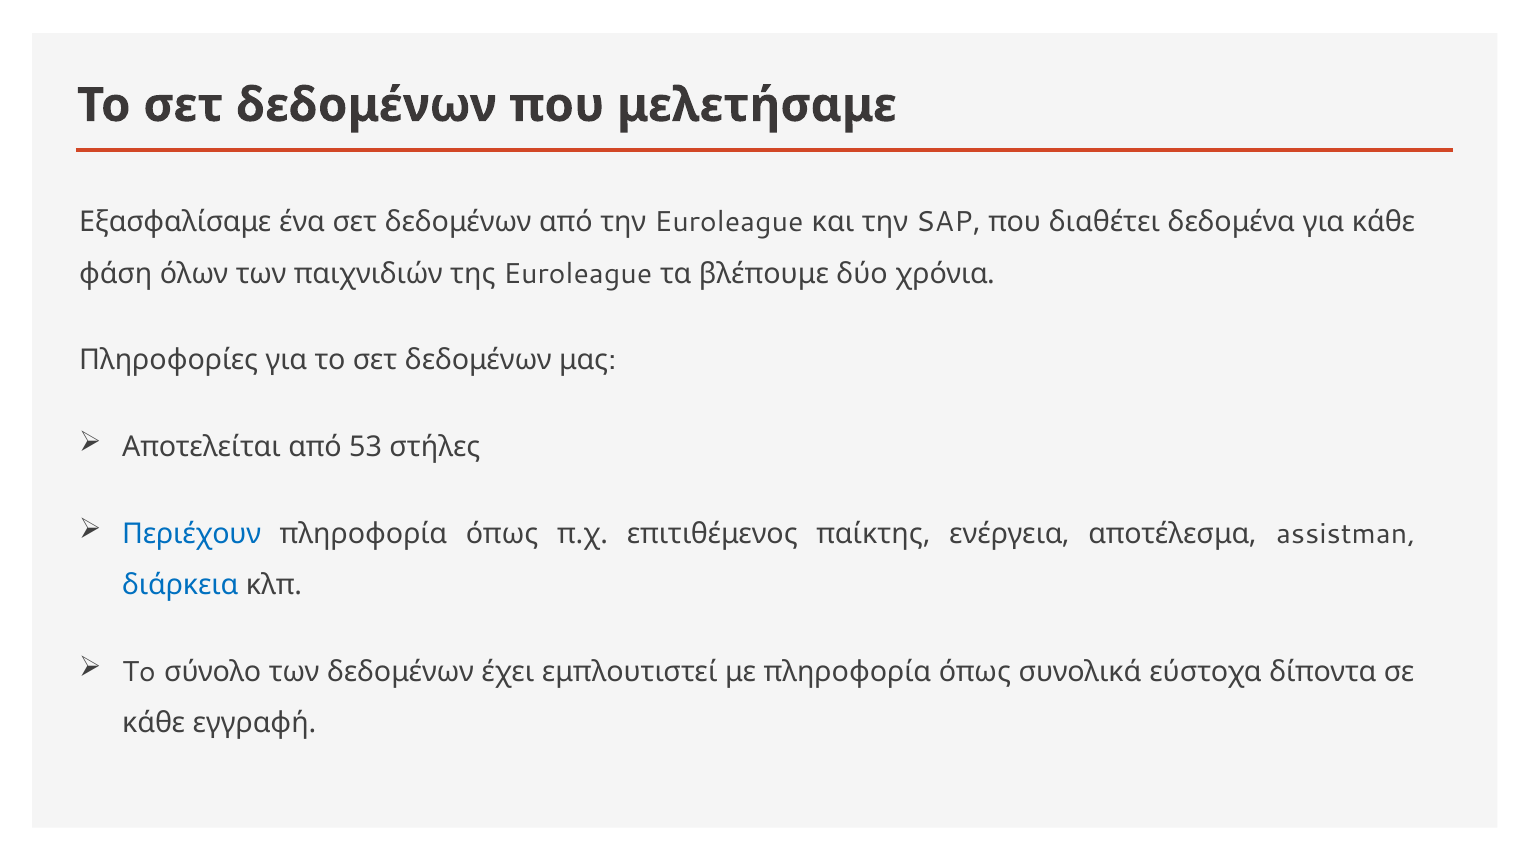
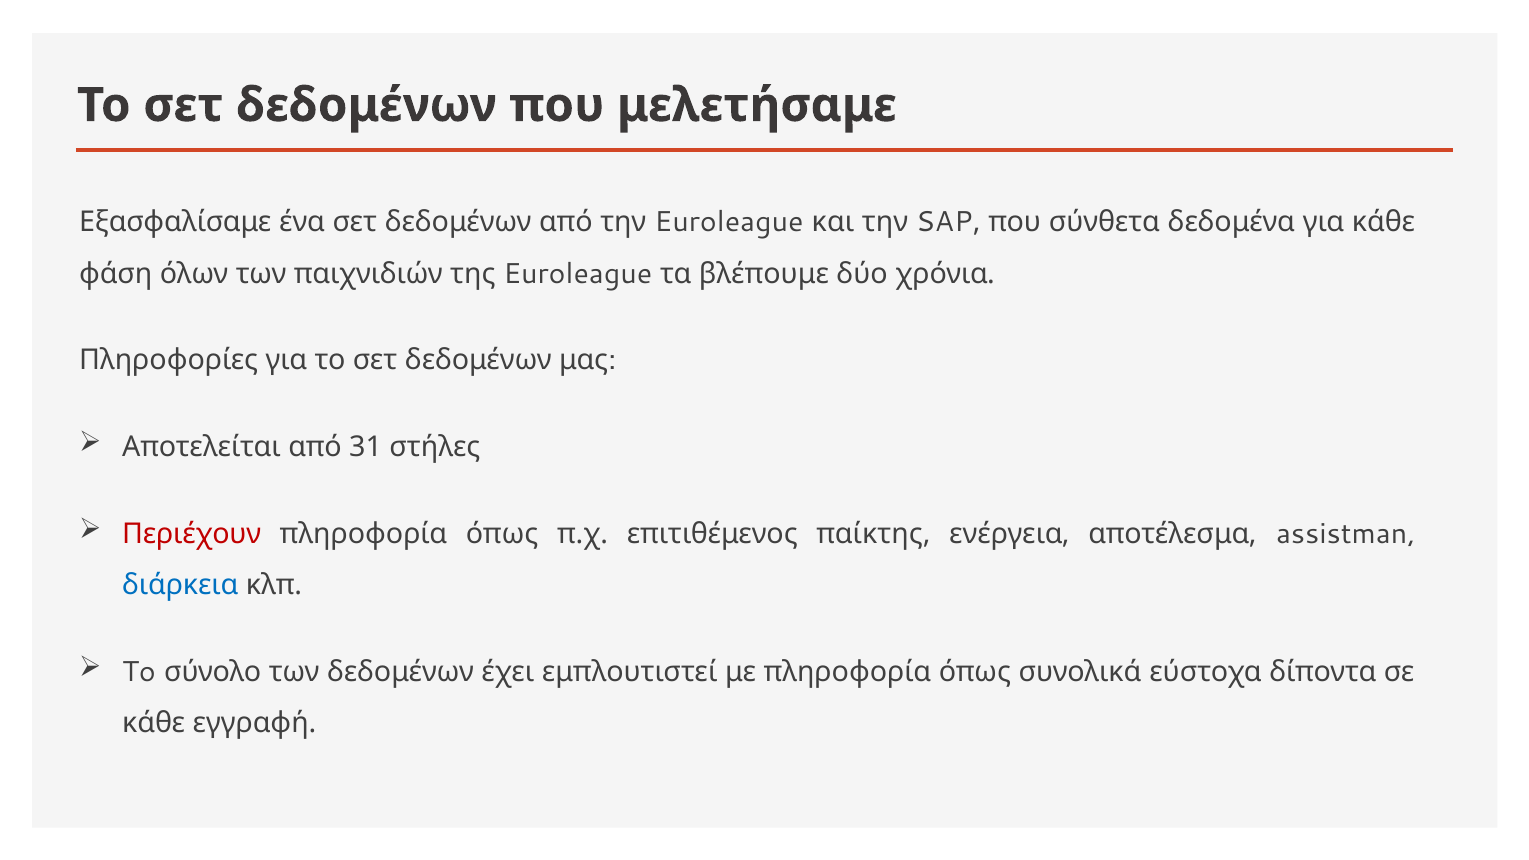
διαθέτει: διαθέτει -> σύνθετα
53: 53 -> 31
Περιέχουν colour: blue -> red
